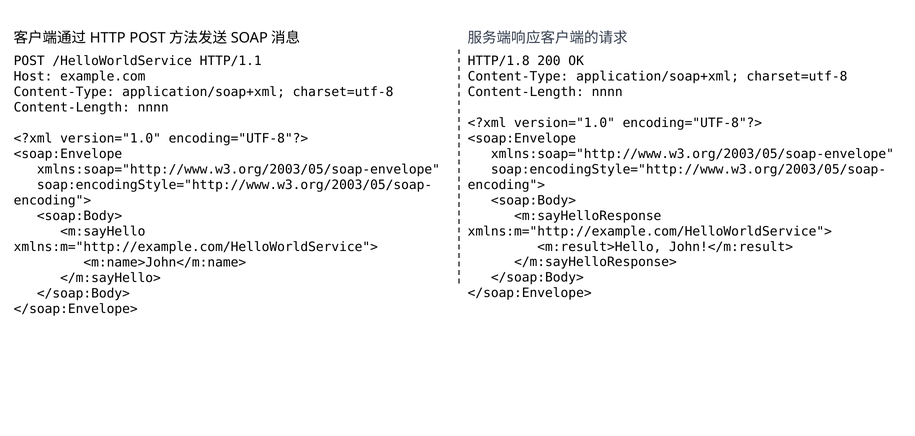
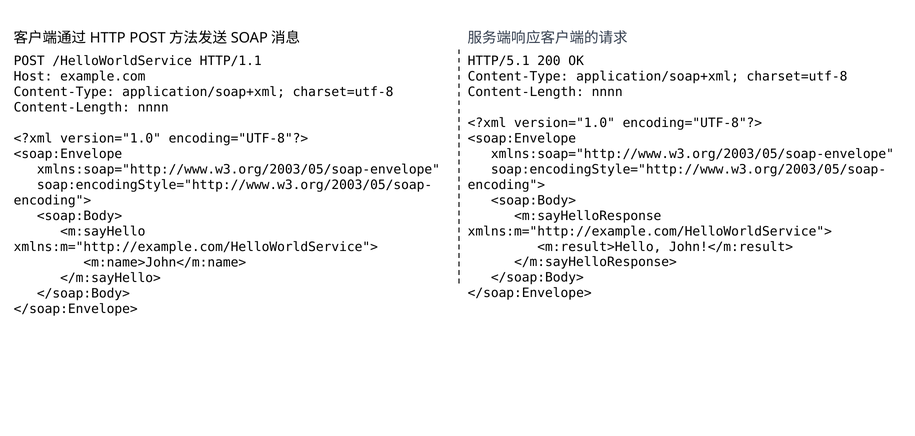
HTTP/1.8: HTTP/1.8 -> HTTP/5.1
